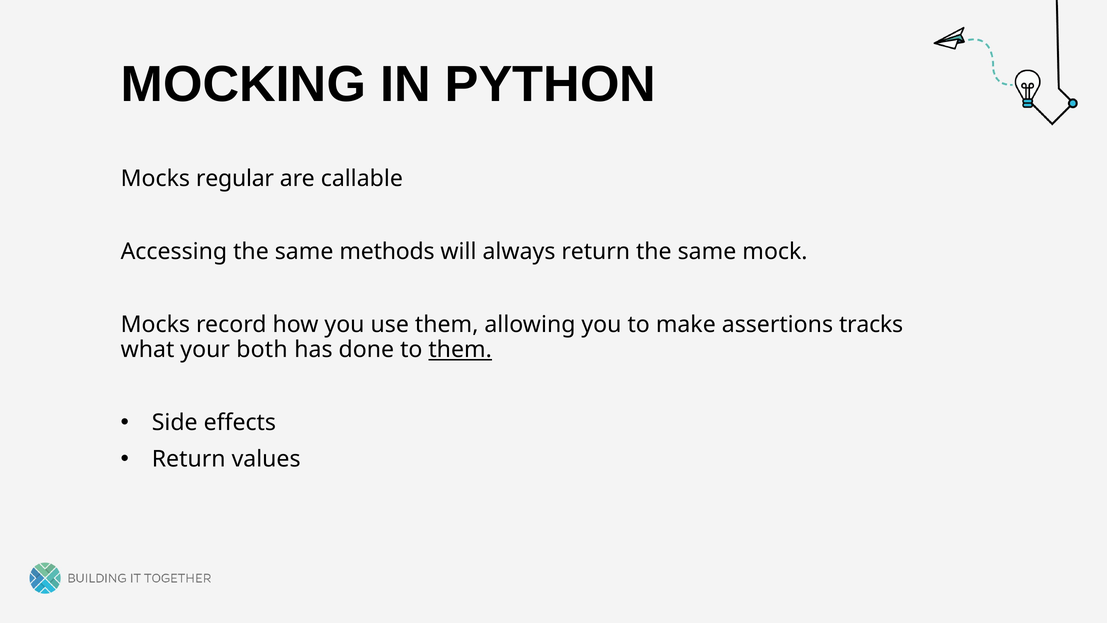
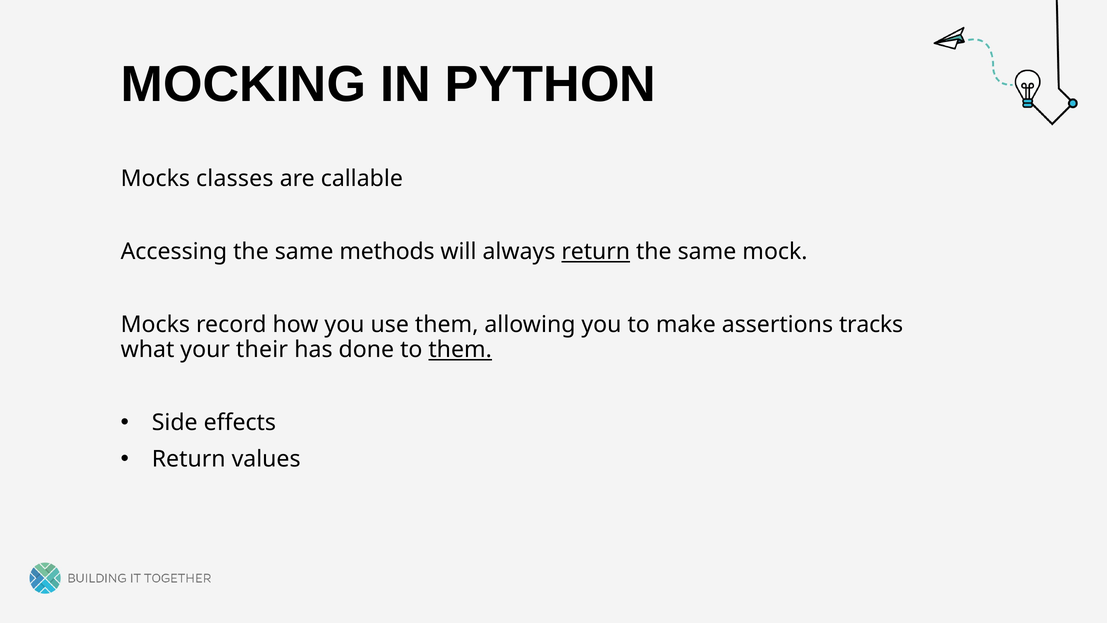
regular: regular -> classes
return at (596, 252) underline: none -> present
both: both -> their
